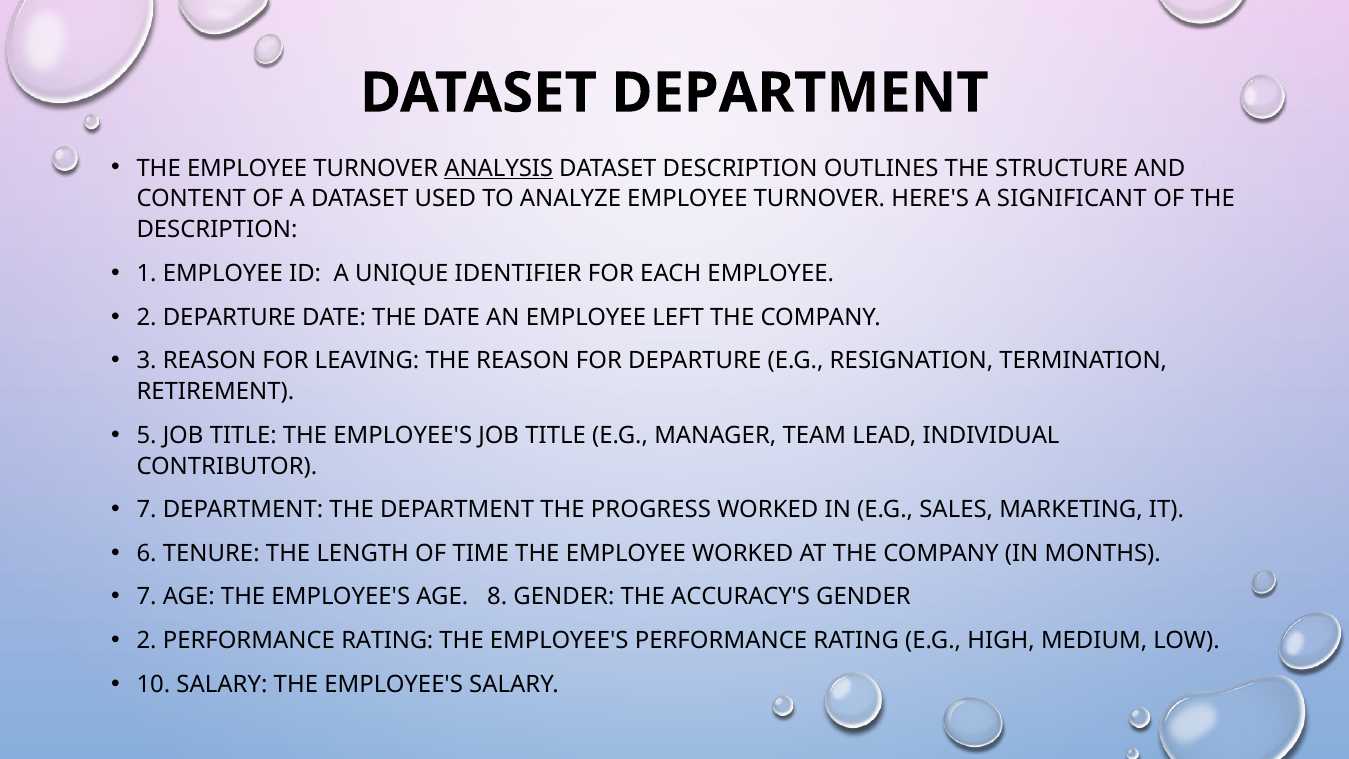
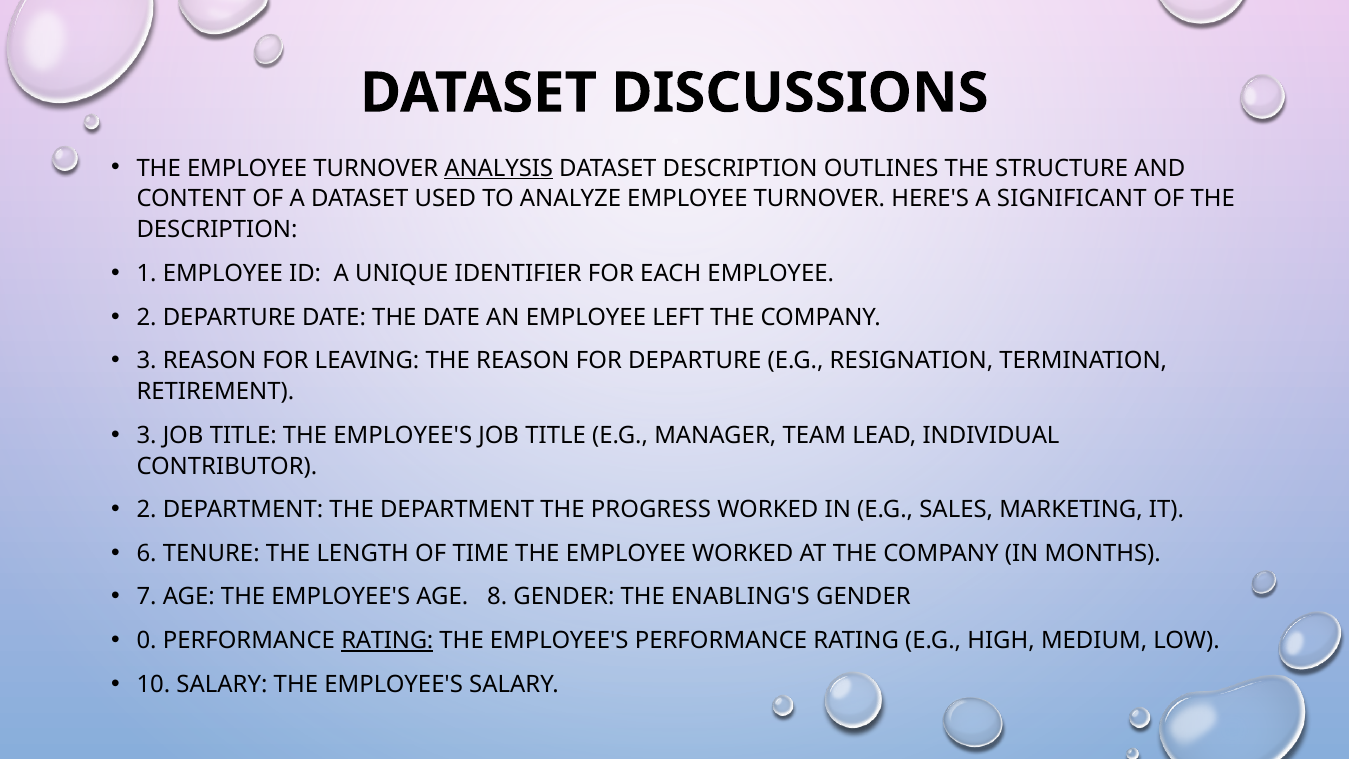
DATASET DEPARTMENT: DEPARTMENT -> DISCUSSIONS
5 at (147, 435): 5 -> 3
7 at (147, 510): 7 -> 2
ACCURACY'S: ACCURACY'S -> ENABLING'S
2 at (147, 641): 2 -> 0
RATING at (387, 641) underline: none -> present
